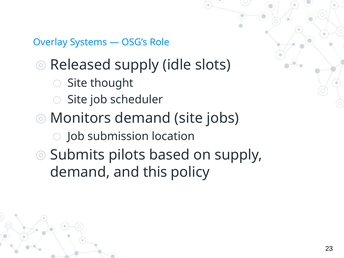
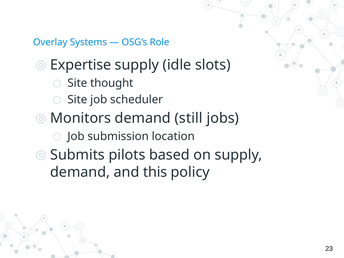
Released: Released -> Expertise
demand site: site -> still
